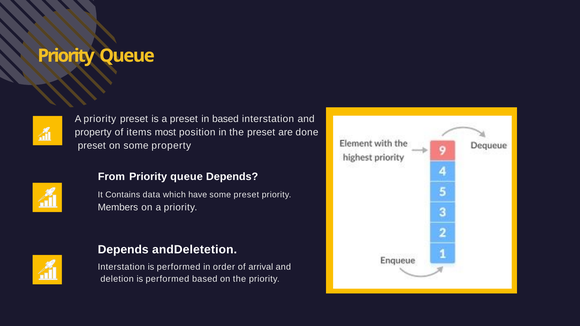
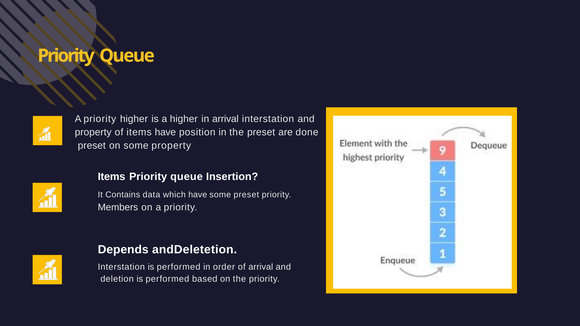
priority preset: preset -> higher
a preset: preset -> higher
in based: based -> arrival
items most: most -> have
From at (111, 177): From -> Items
queue Depends: Depends -> Insertion
